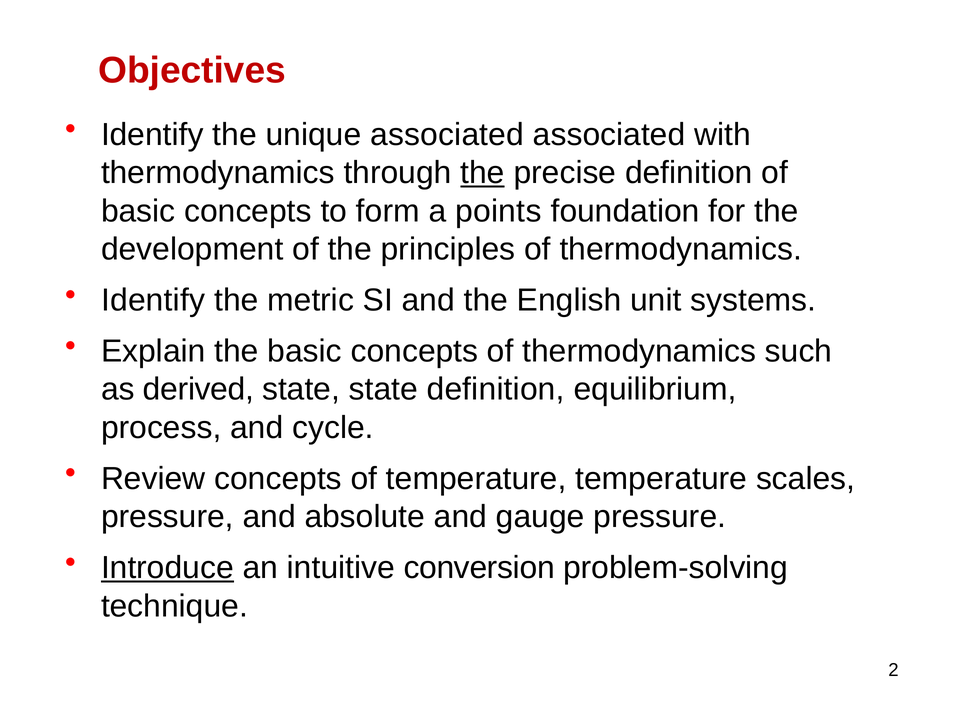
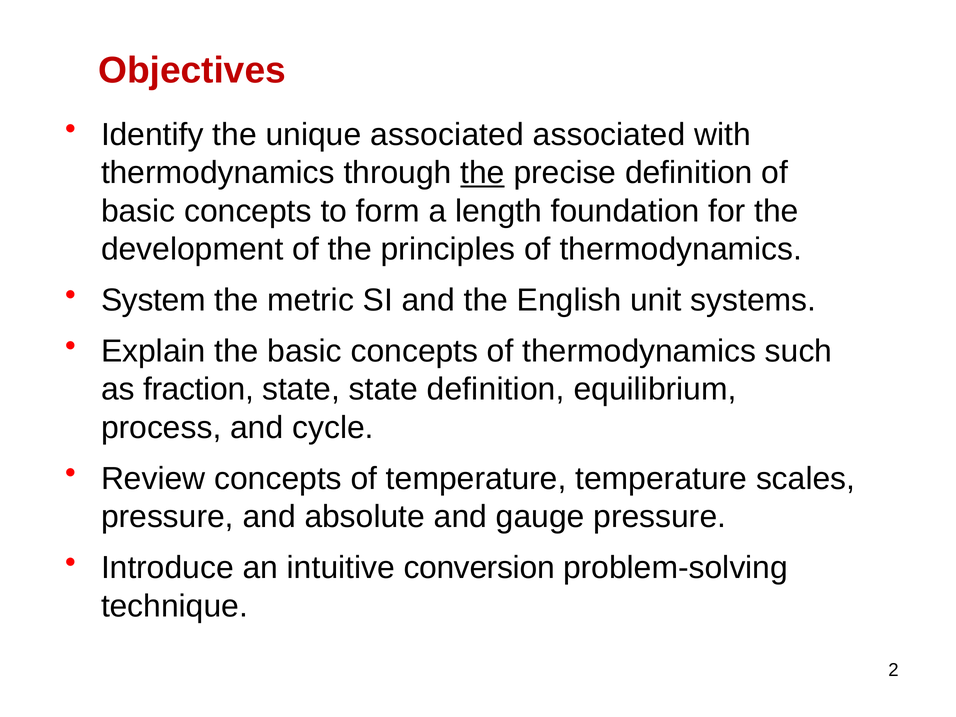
points: points -> length
Identify at (153, 300): Identify -> System
derived: derived -> fraction
Introduce underline: present -> none
